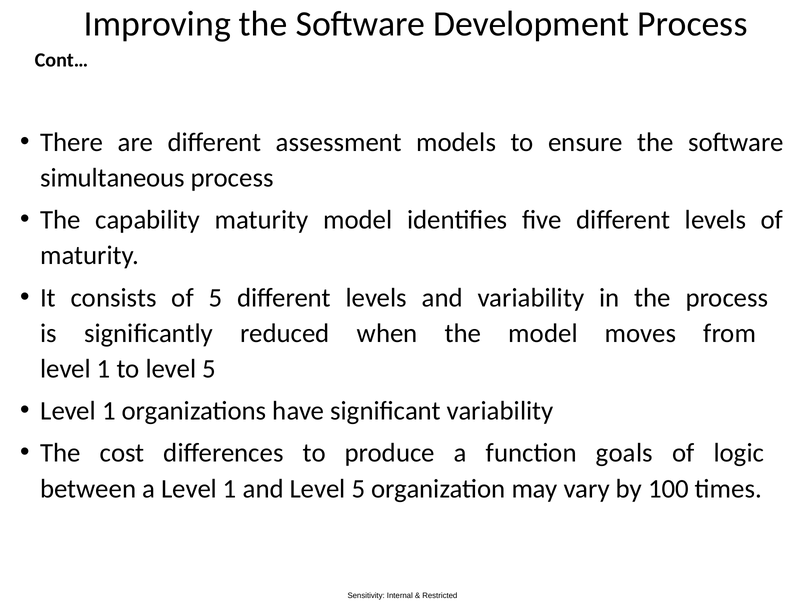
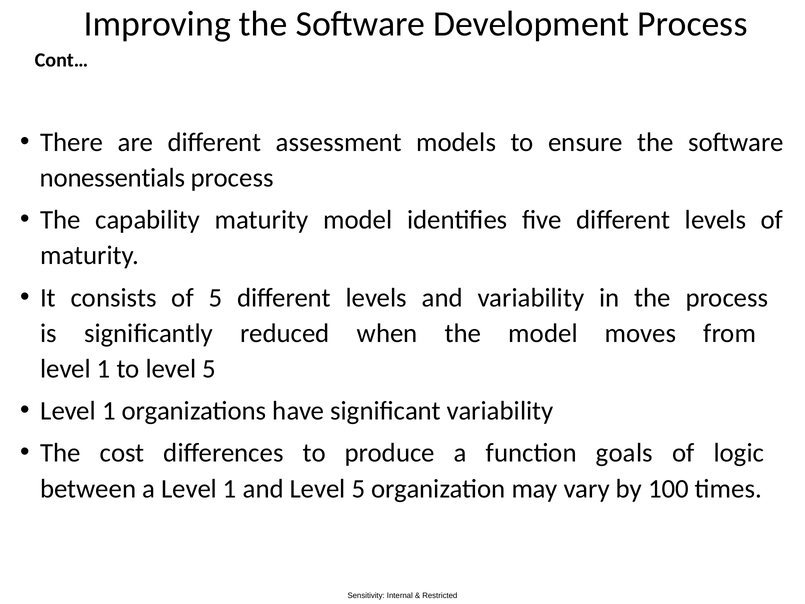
simultaneous: simultaneous -> nonessentials
